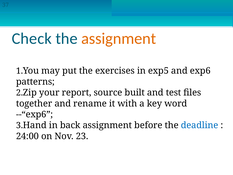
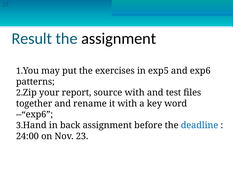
Check: Check -> Result
assignment at (119, 38) colour: orange -> black
source built: built -> with
